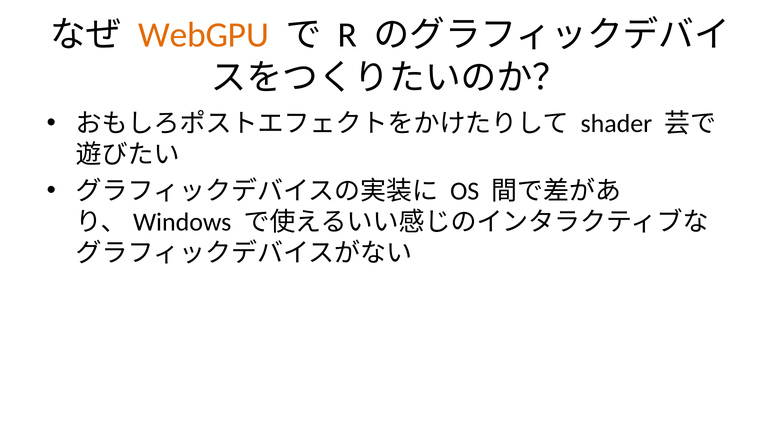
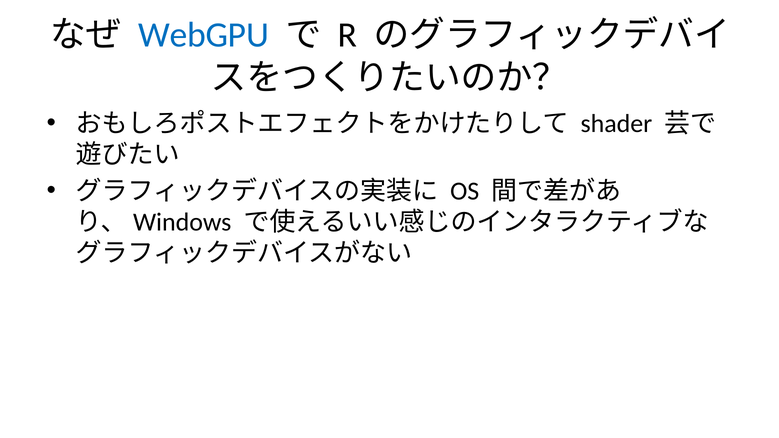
WebGPU colour: orange -> blue
